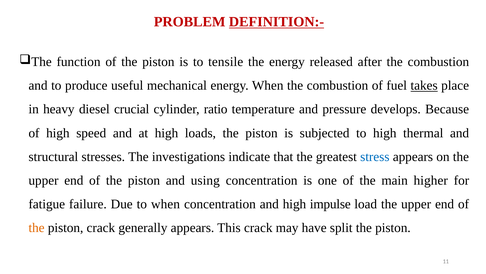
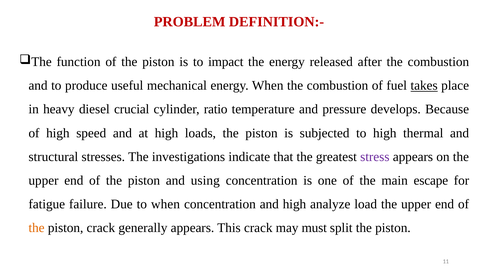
DEFINITION:- underline: present -> none
tensile: tensile -> impact
stress colour: blue -> purple
higher: higher -> escape
impulse: impulse -> analyze
have: have -> must
